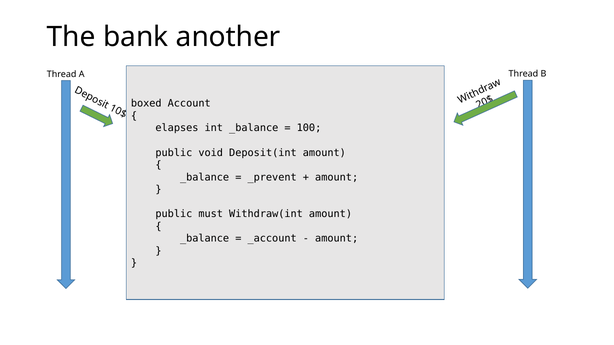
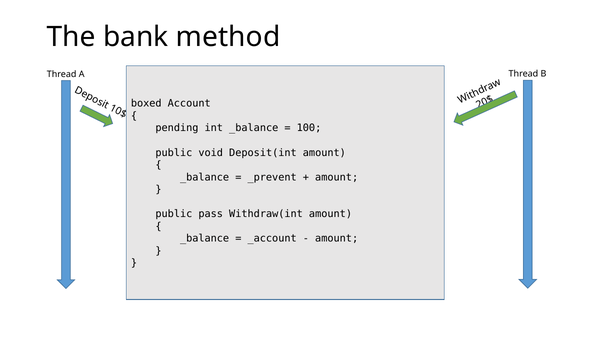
another: another -> method
elapses: elapses -> pending
must: must -> pass
